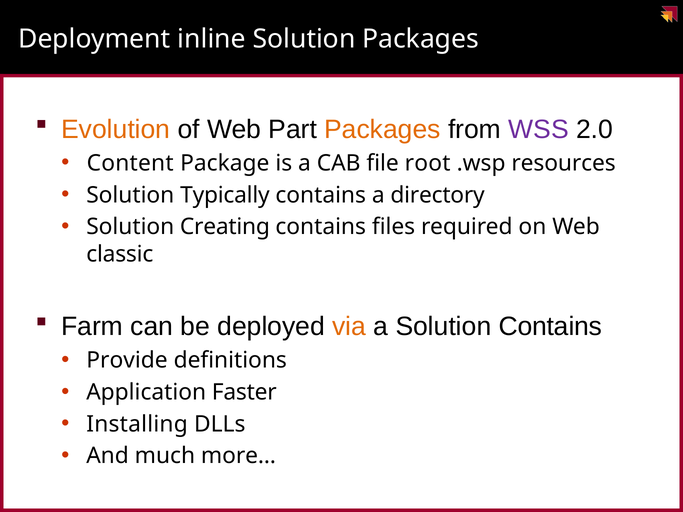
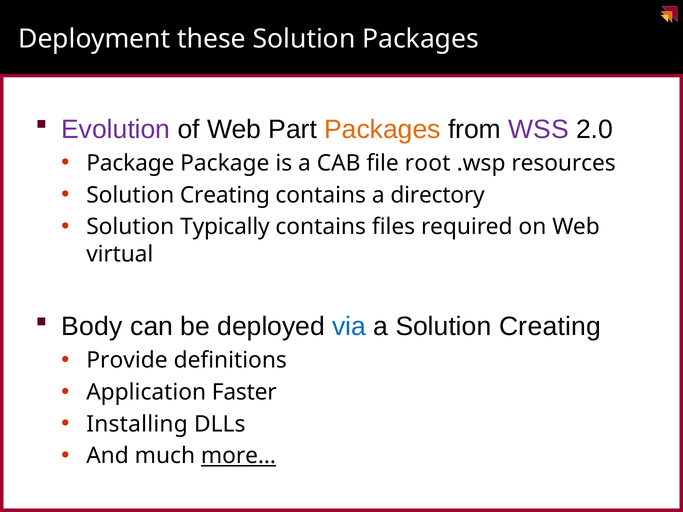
inline: inline -> these
Evolution colour: orange -> purple
Content at (130, 163): Content -> Package
Typically at (225, 195): Typically -> Creating
Creating: Creating -> Typically
classic: classic -> virtual
Farm: Farm -> Body
via colour: orange -> blue
a Solution Contains: Contains -> Creating
more… underline: none -> present
